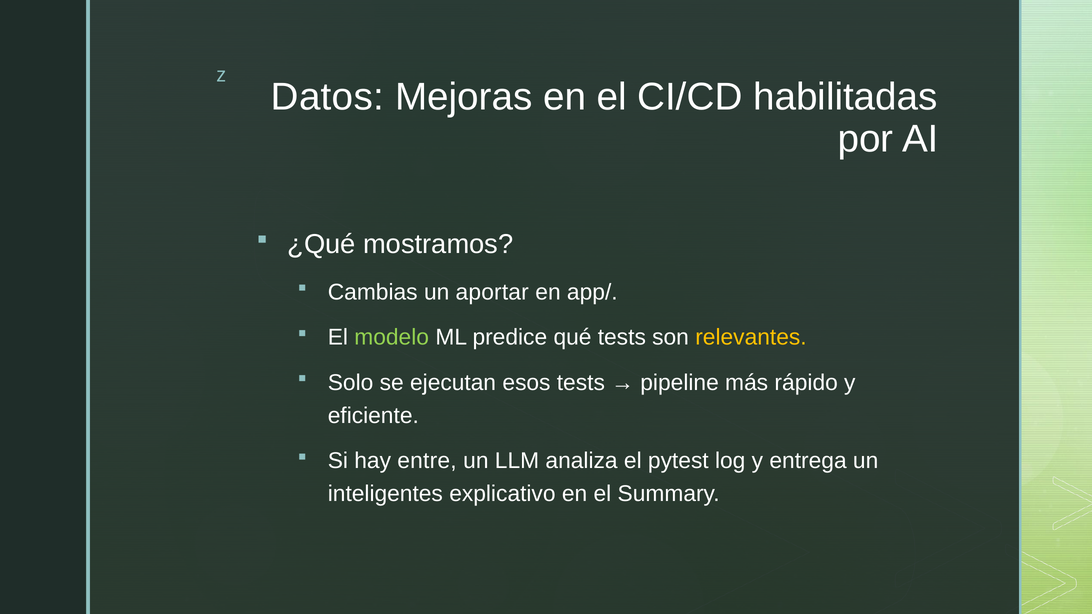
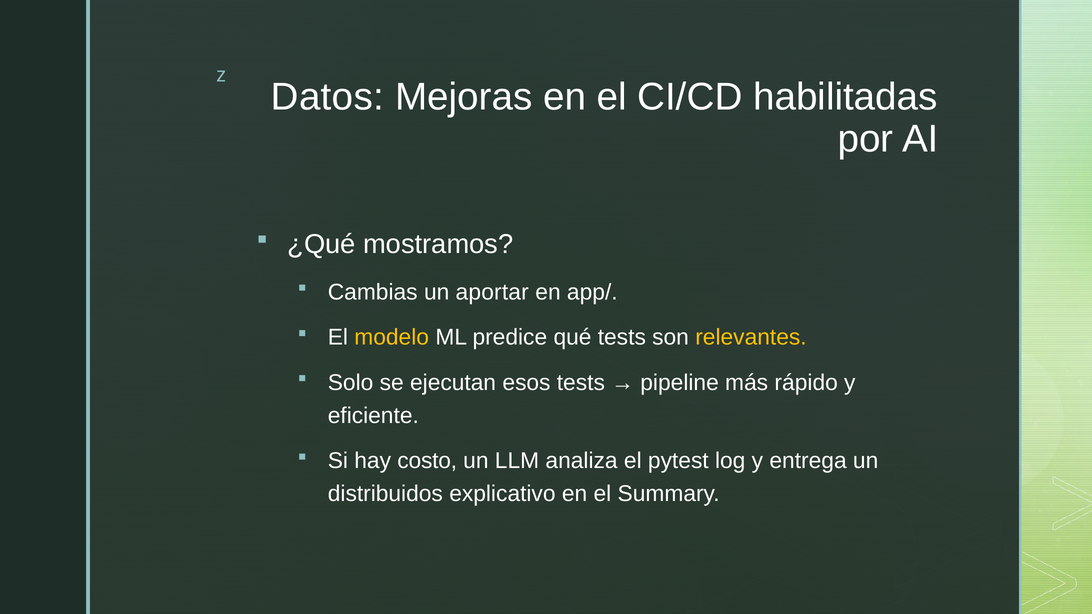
modelo colour: light green -> yellow
entre: entre -> costo
inteligentes: inteligentes -> distribuidos
